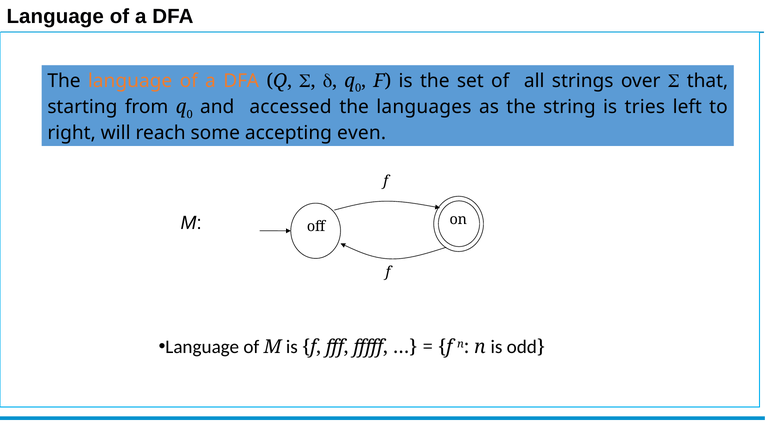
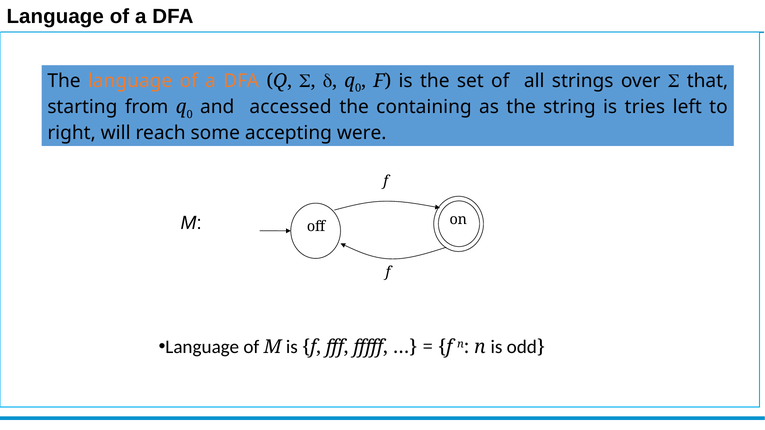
languages: languages -> containing
even: even -> were
